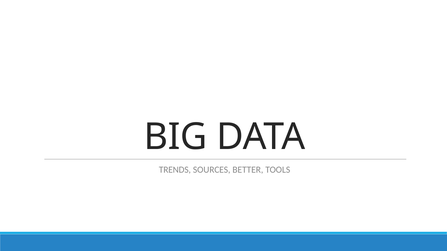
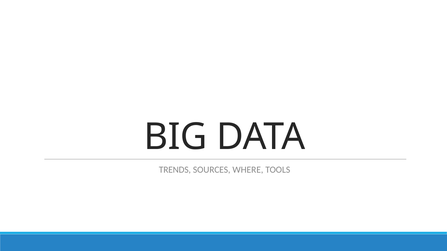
BETTER: BETTER -> WHERE
